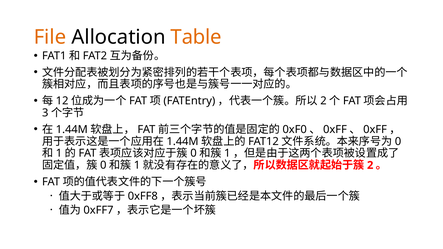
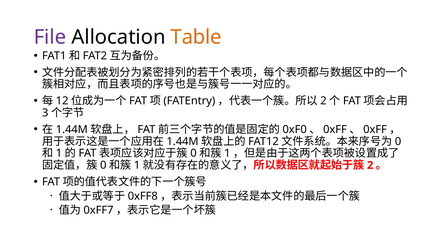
File colour: orange -> purple
